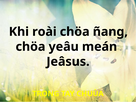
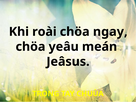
ñang: ñang -> ngay
